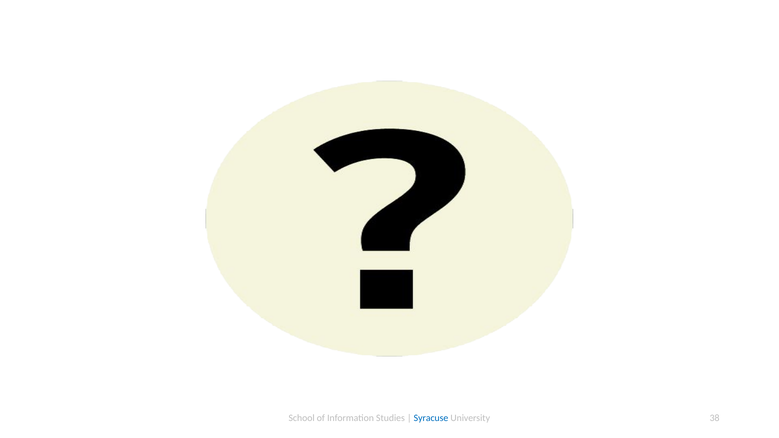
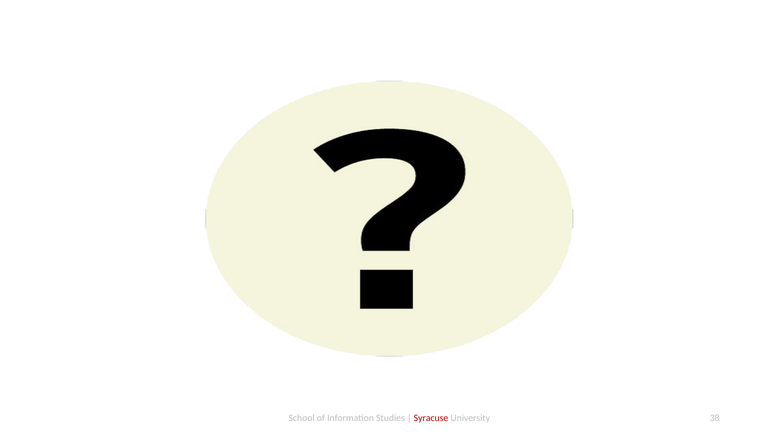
Syracuse colour: blue -> red
